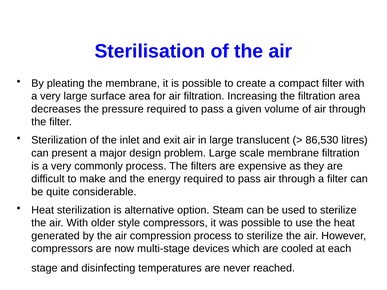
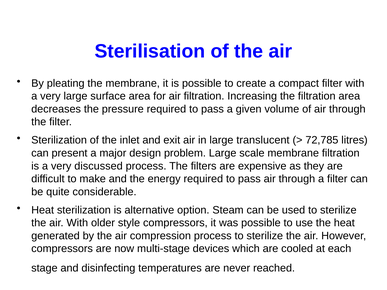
86,530: 86,530 -> 72,785
commonly: commonly -> discussed
